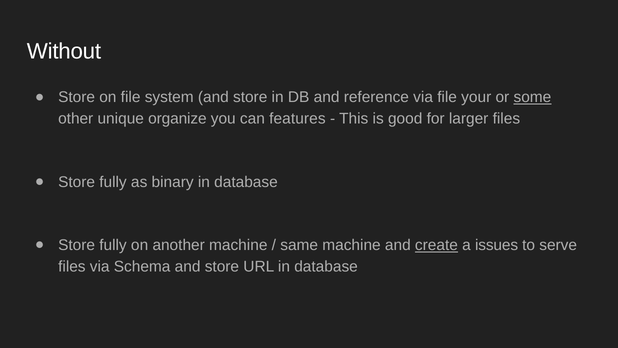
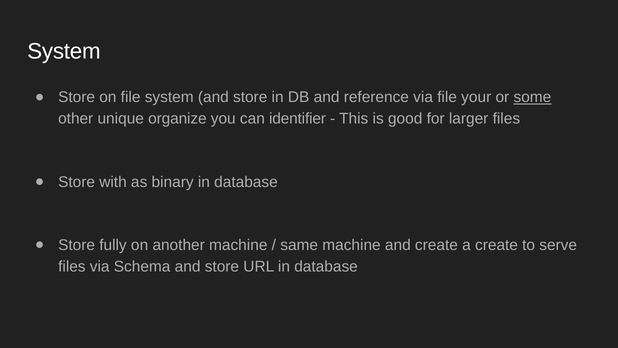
Without at (64, 51): Without -> System
features: features -> identifier
fully at (113, 182): fully -> with
create at (436, 245) underline: present -> none
a issues: issues -> create
